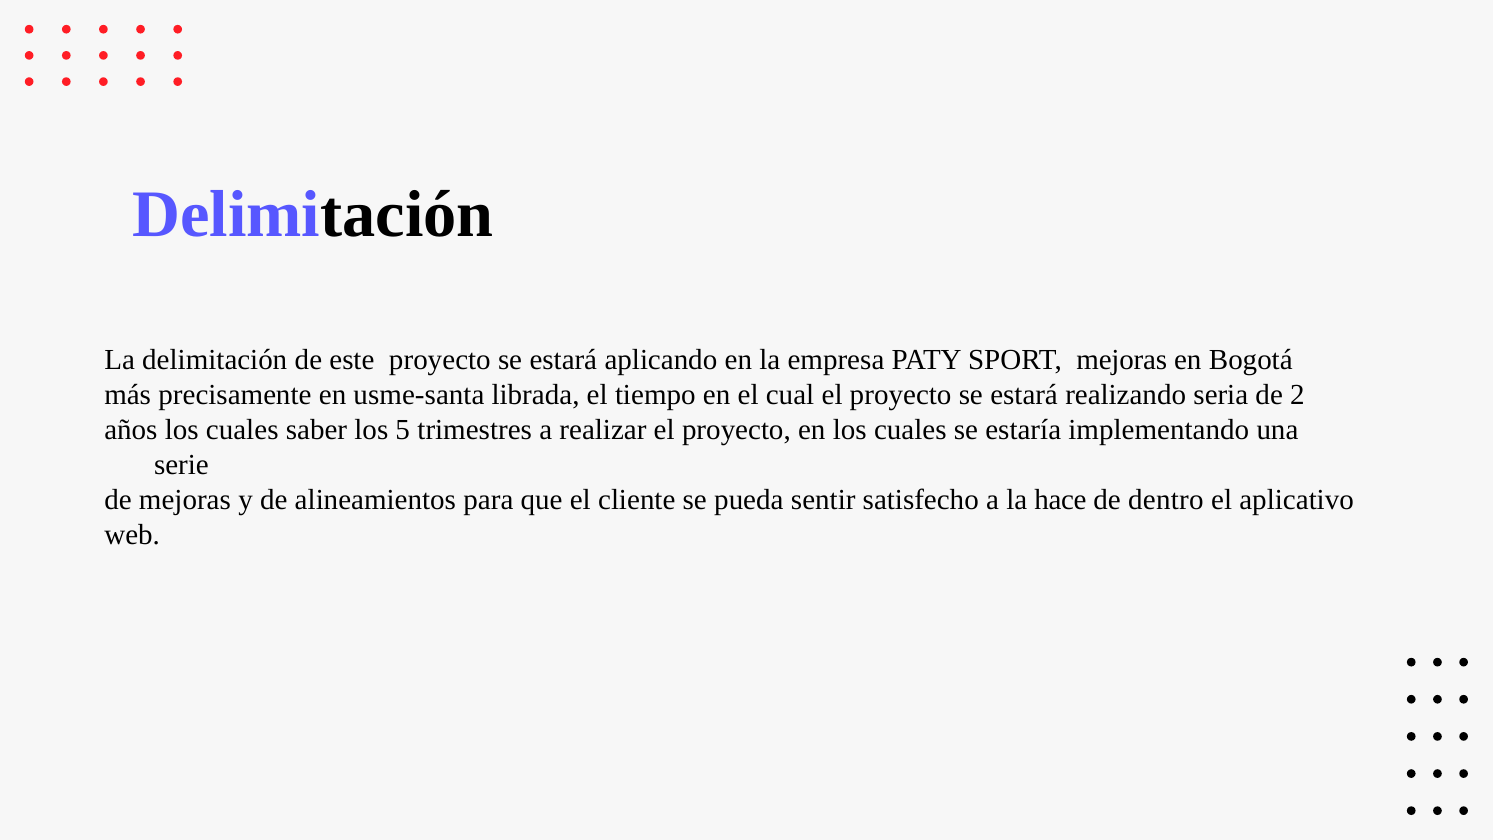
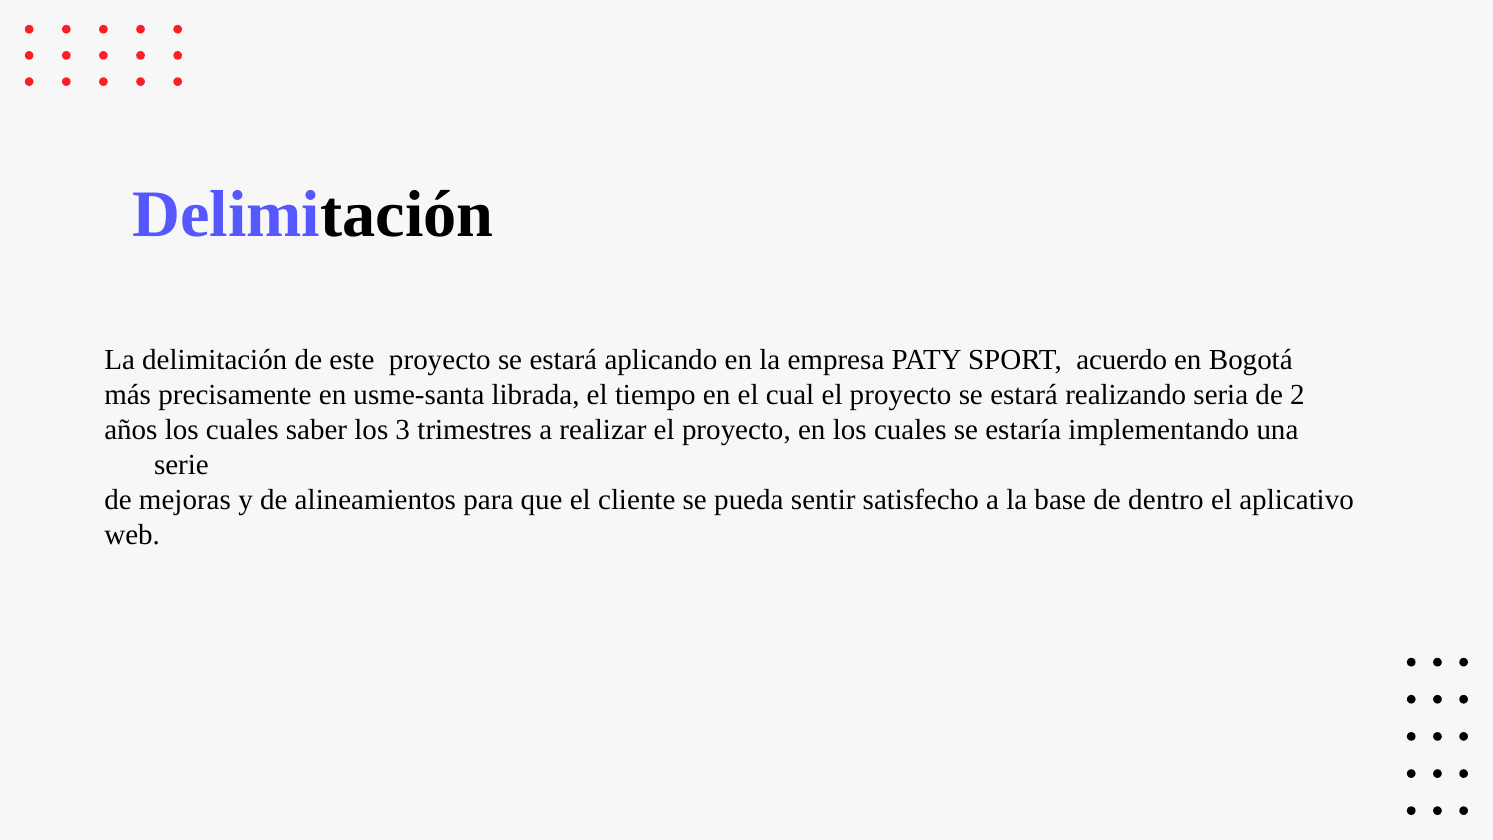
SPORT mejoras: mejoras -> acuerdo
5: 5 -> 3
hace: hace -> base
